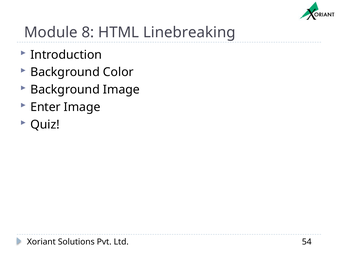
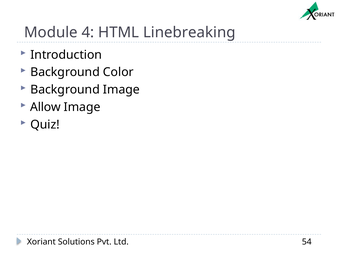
8: 8 -> 4
Enter: Enter -> Allow
